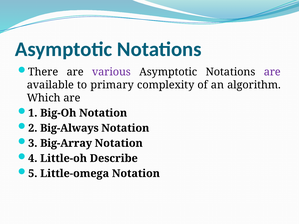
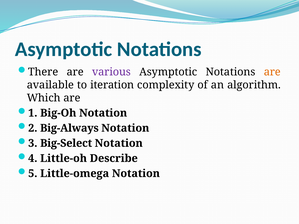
are at (272, 72) colour: purple -> orange
primary: primary -> iteration
Big-Array: Big-Array -> Big-Select
